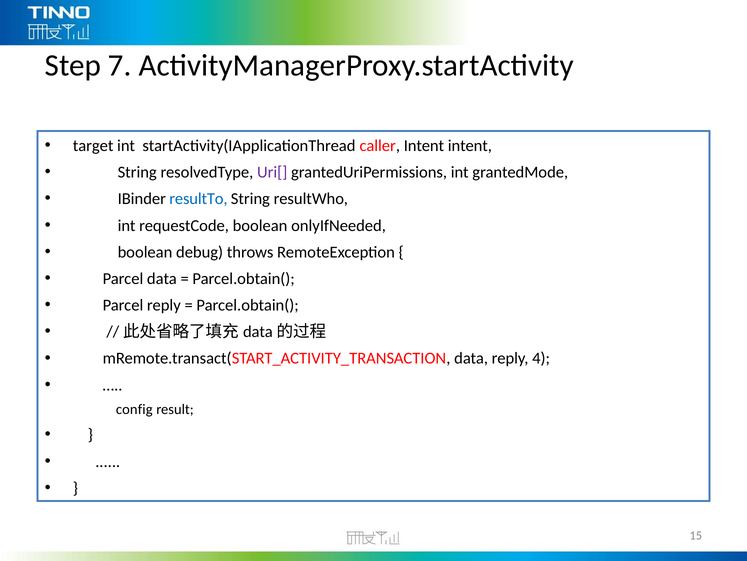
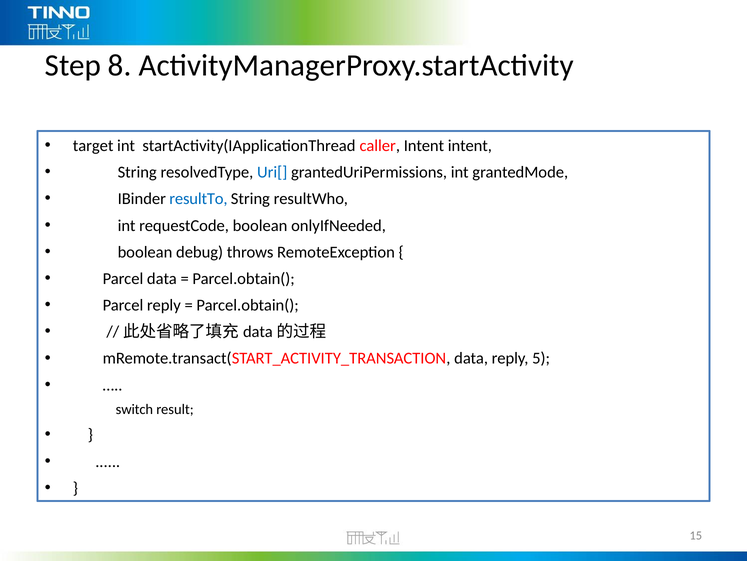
7: 7 -> 8
Uri[ colour: purple -> blue
4: 4 -> 5
config: config -> switch
